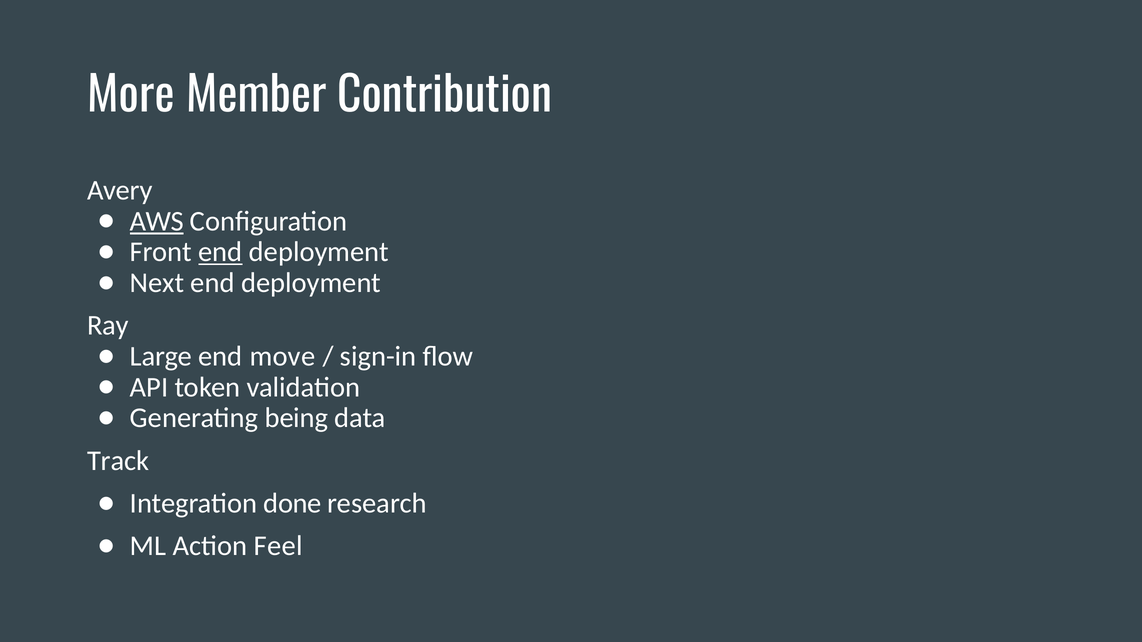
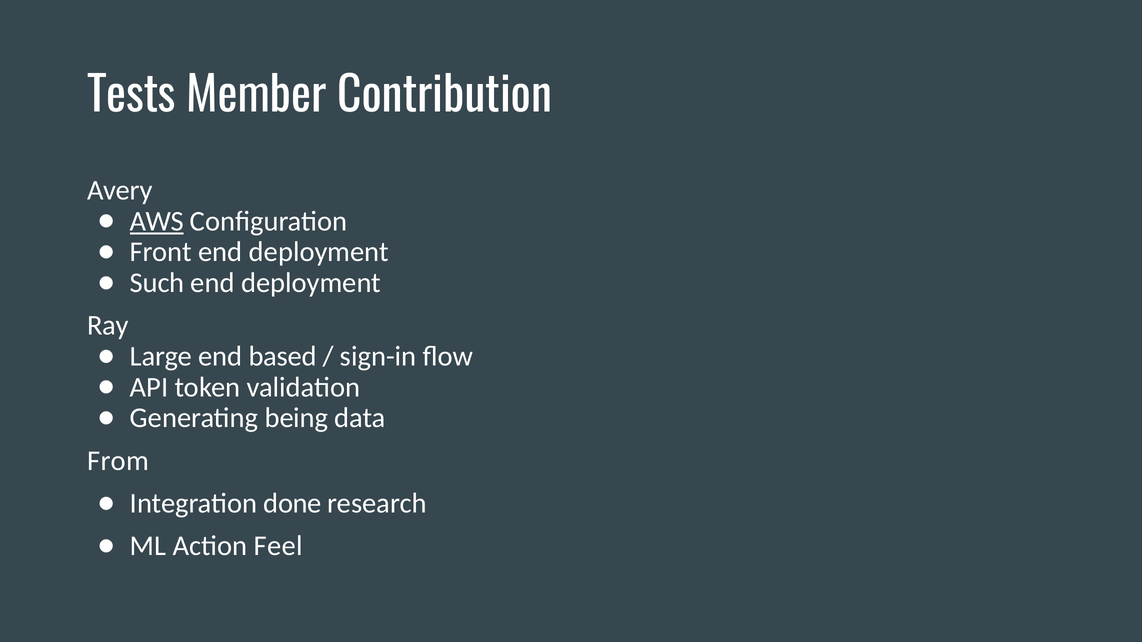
More: More -> Tests
end at (220, 252) underline: present -> none
Next: Next -> Such
move: move -> based
Track: Track -> From
